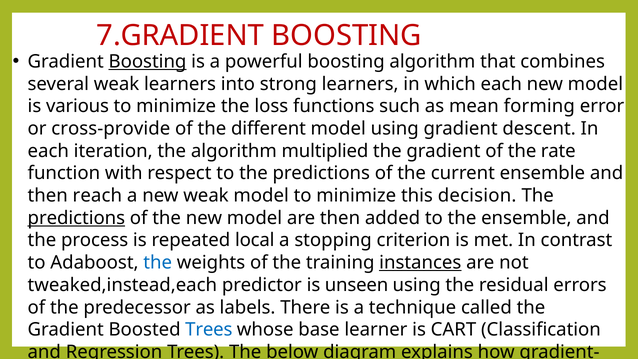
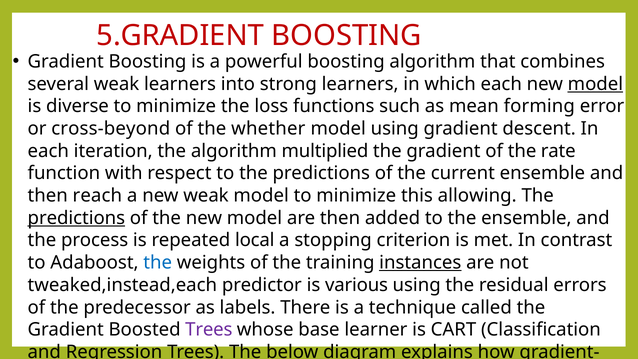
7.GRADIENT: 7.GRADIENT -> 5.GRADIENT
Boosting at (147, 62) underline: present -> none
model at (595, 84) underline: none -> present
various: various -> diverse
cross-provide: cross-provide -> cross-beyond
different: different -> whether
decision: decision -> allowing
unseen: unseen -> various
Trees at (209, 330) colour: blue -> purple
